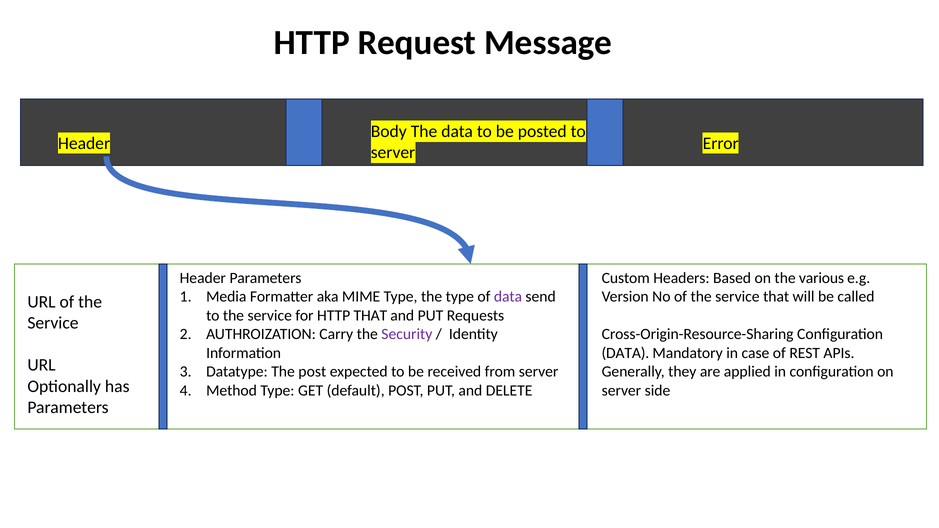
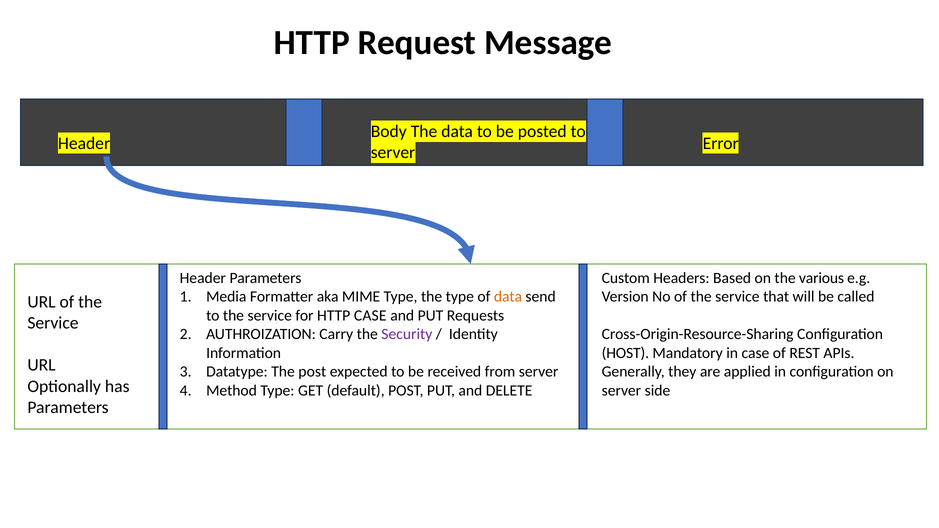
data at (508, 297) colour: purple -> orange
HTTP THAT: THAT -> CASE
DATA at (625, 353): DATA -> HOST
